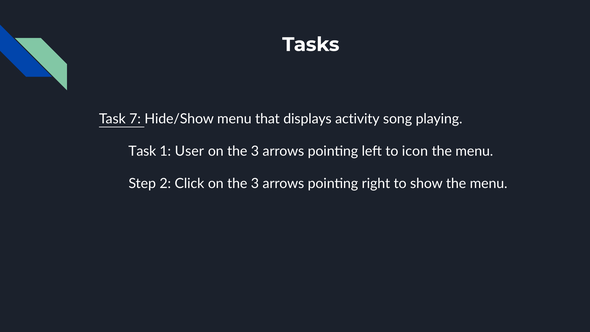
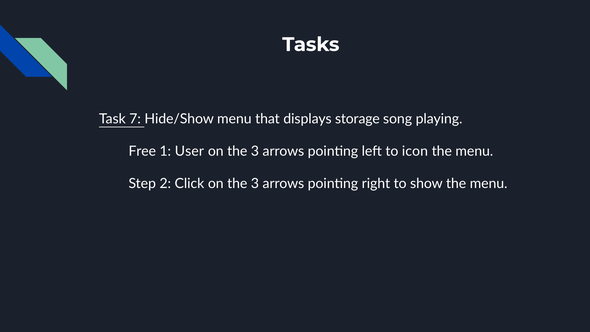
activity: activity -> storage
Task at (142, 151): Task -> Free
